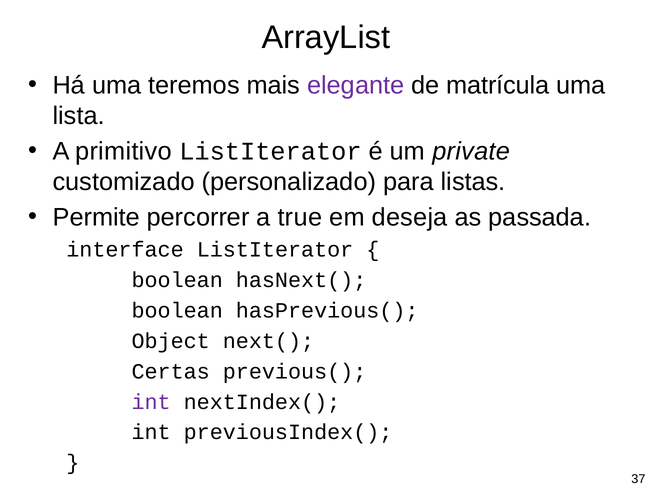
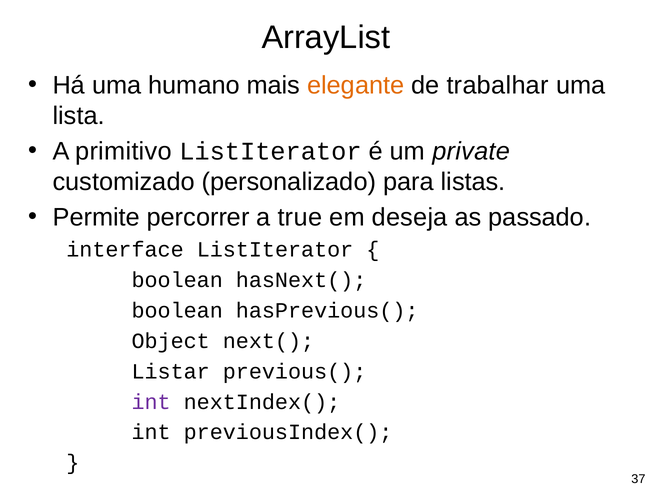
teremos: teremos -> humano
elegante colour: purple -> orange
matrícula: matrícula -> trabalhar
passada: passada -> passado
Certas: Certas -> Listar
